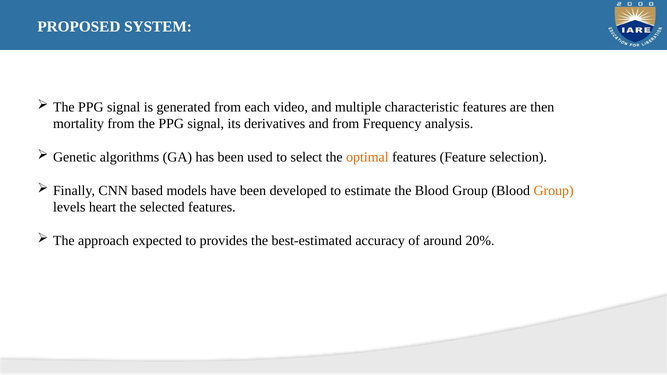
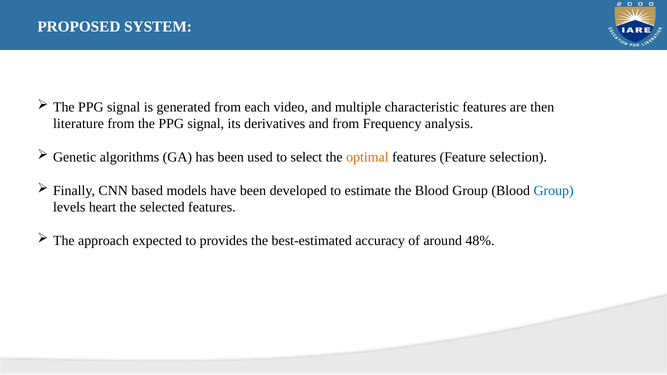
mortality: mortality -> literature
Group at (554, 191) colour: orange -> blue
20%: 20% -> 48%
